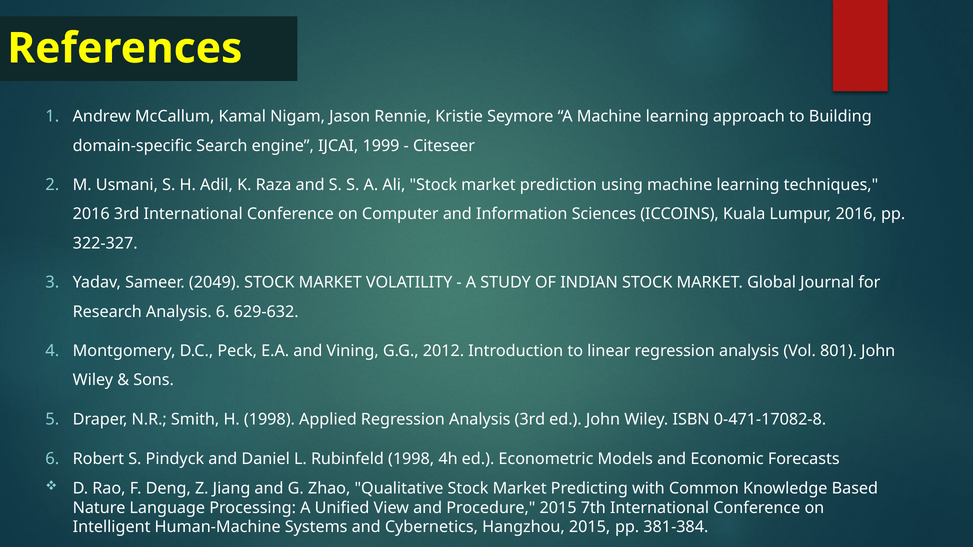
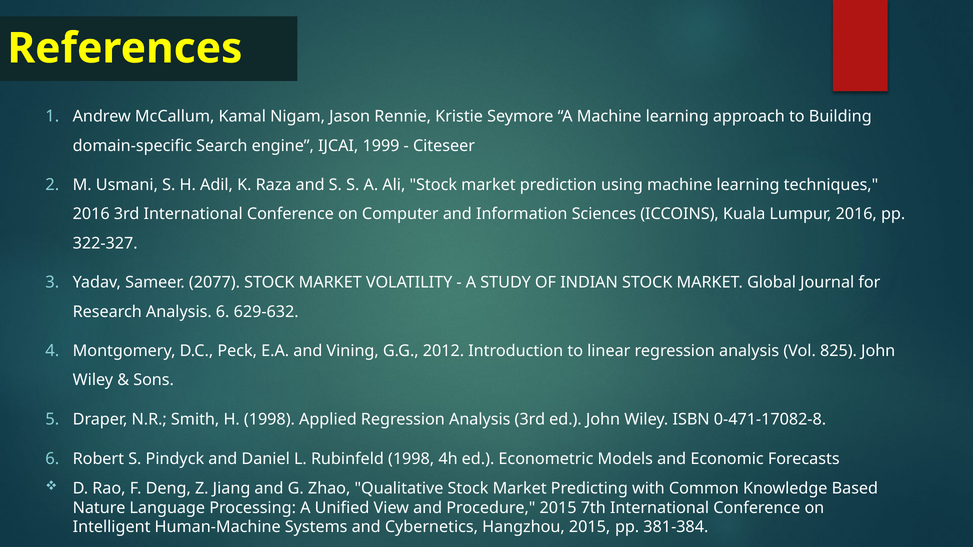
2049: 2049 -> 2077
801: 801 -> 825
